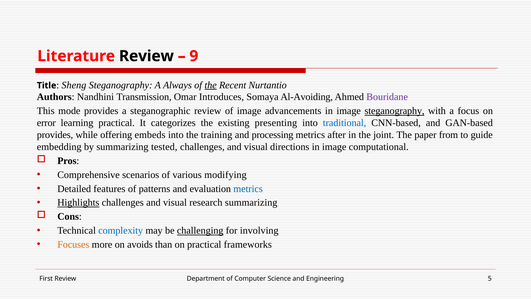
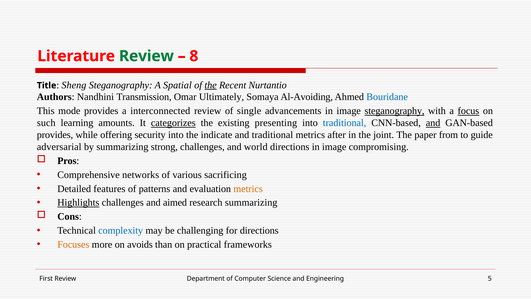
Review at (146, 56) colour: black -> green
9: 9 -> 8
Always: Always -> Spatial
Introduces: Introduces -> Ultimately
Bouridane colour: purple -> blue
steganographic: steganographic -> interconnected
of image: image -> single
focus underline: none -> present
error: error -> such
learning practical: practical -> amounts
categorizes underline: none -> present
and at (433, 123) underline: none -> present
embeds: embeds -> security
training: training -> indicate
and processing: processing -> traditional
embedding: embedding -> adversarial
tested: tested -> strong
visual at (256, 147): visual -> world
computational: computational -> compromising
scenarios: scenarios -> networks
modifying: modifying -> sacrificing
metrics at (248, 189) colour: blue -> orange
visual at (175, 202): visual -> aimed
challenging underline: present -> none
for involving: involving -> directions
